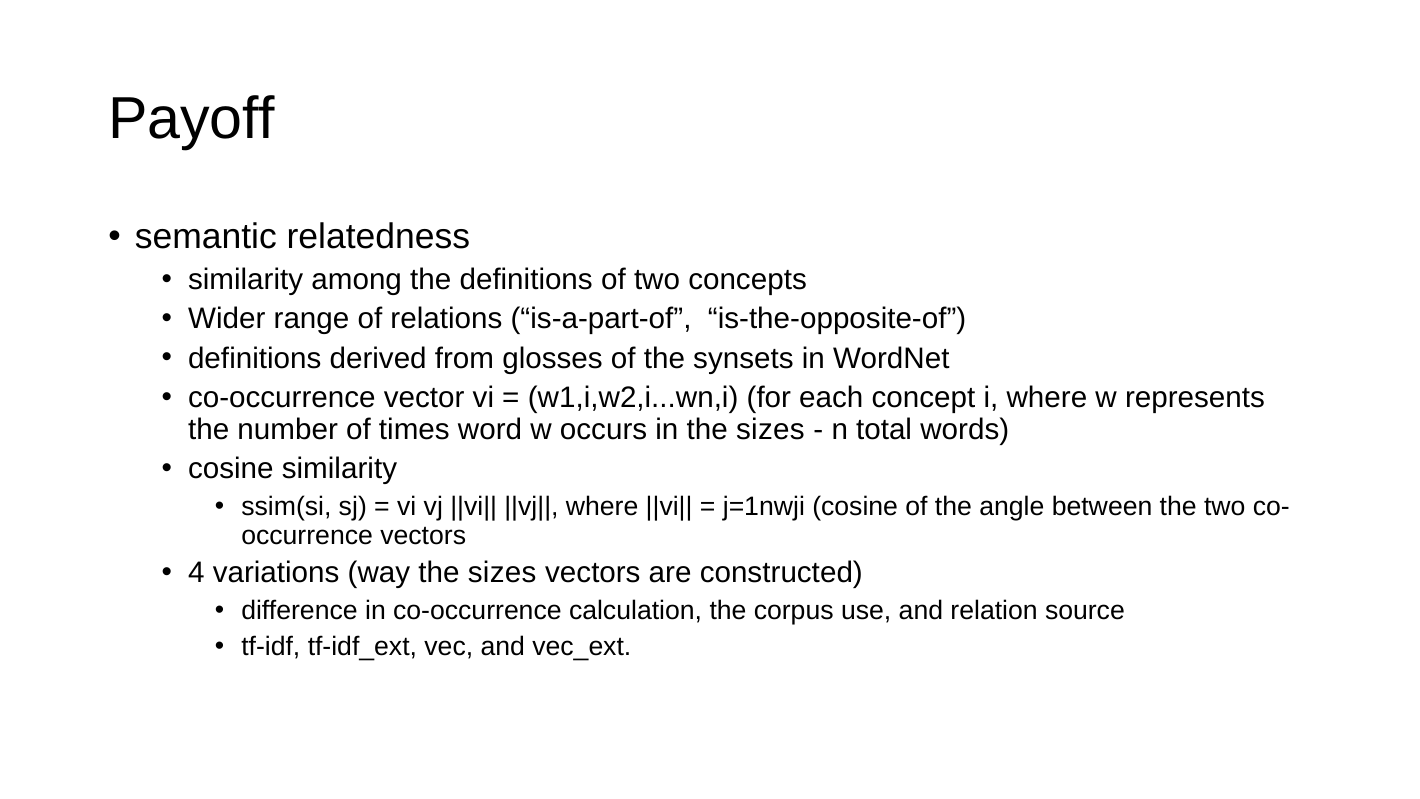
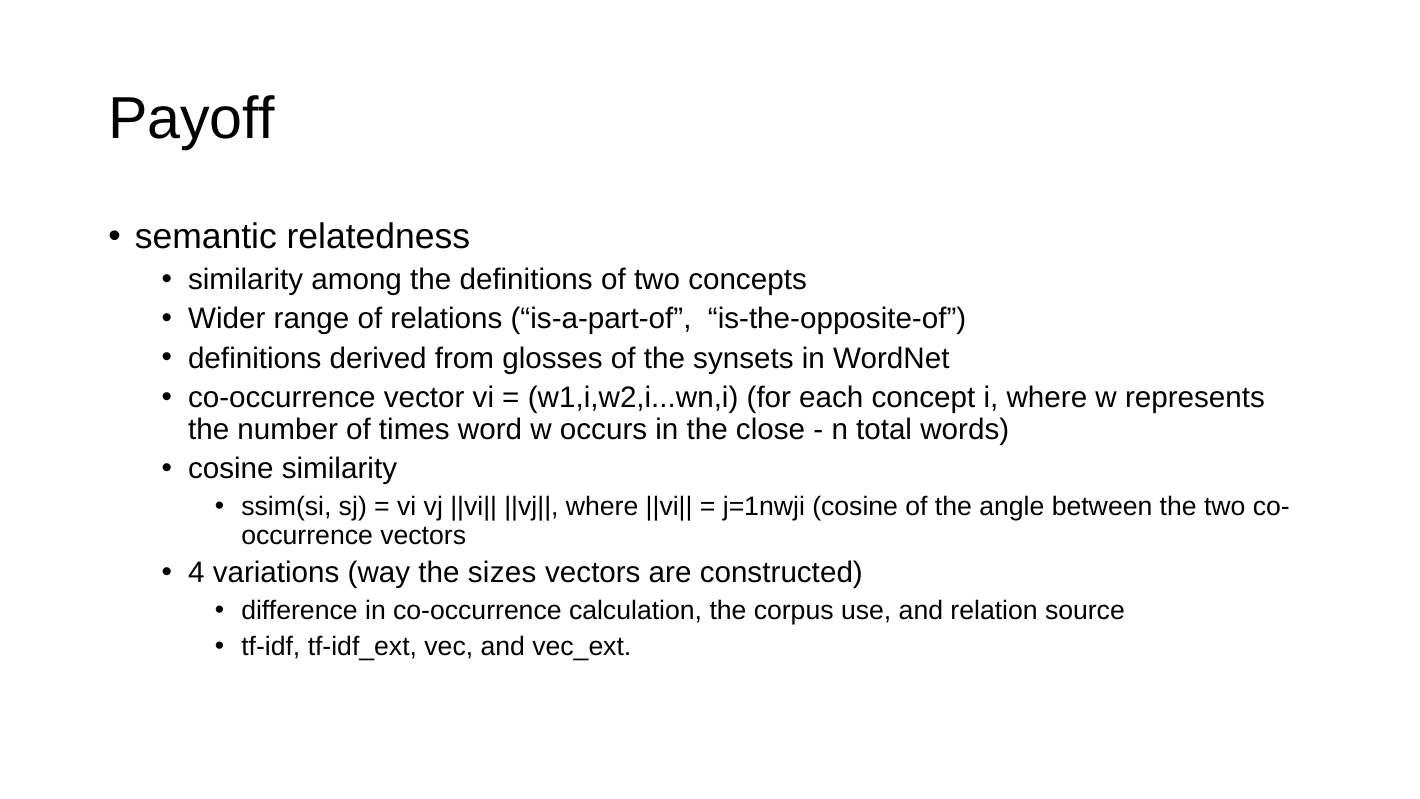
in the sizes: sizes -> close
